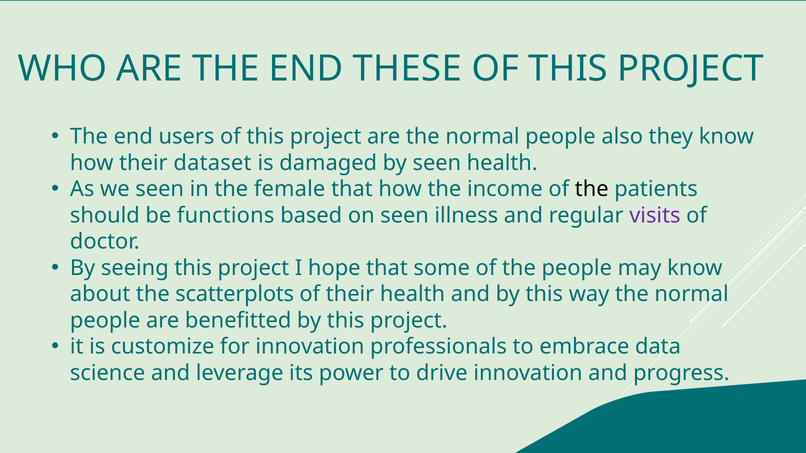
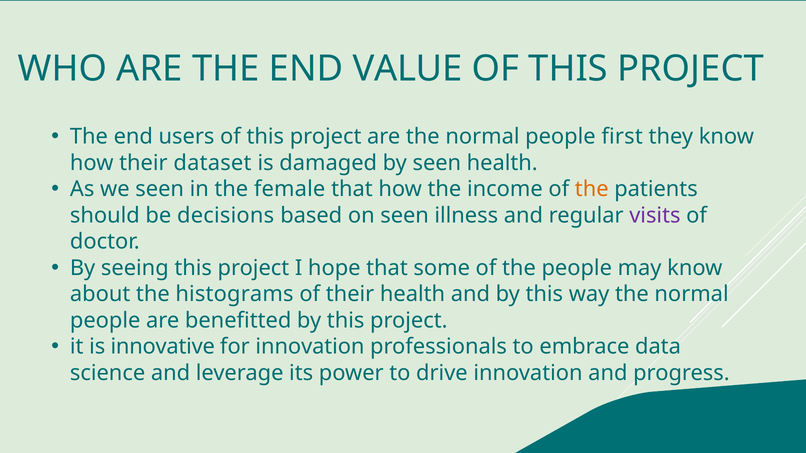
THESE: THESE -> VALUE
also: also -> first
the at (592, 189) colour: black -> orange
functions: functions -> decisions
scatterplots: scatterplots -> histograms
customize: customize -> innovative
